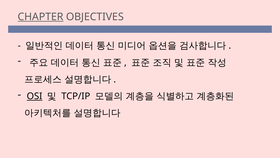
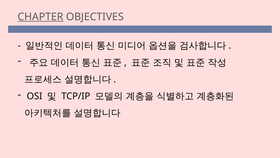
OSI underline: present -> none
